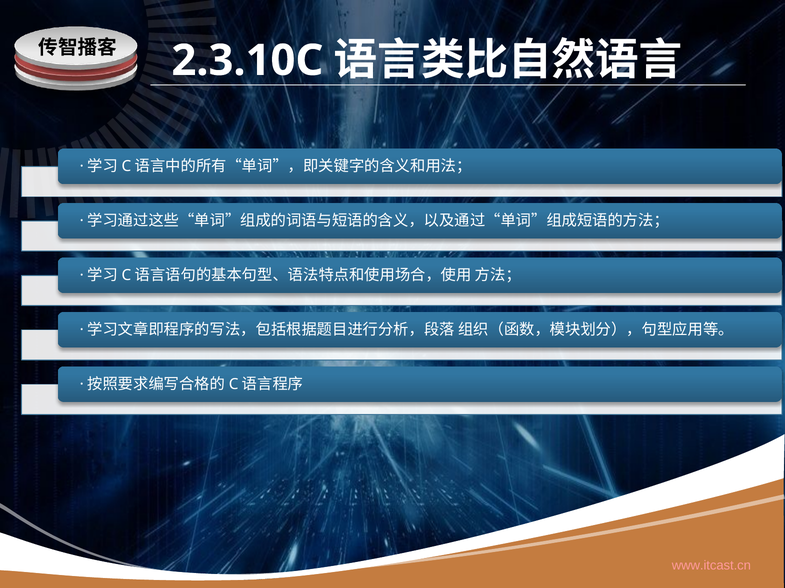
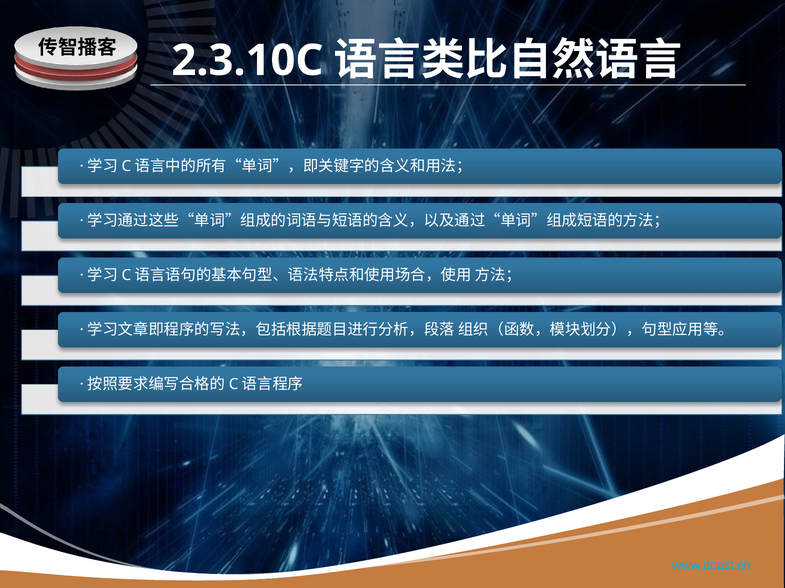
www.itcast.cn colour: pink -> light blue
